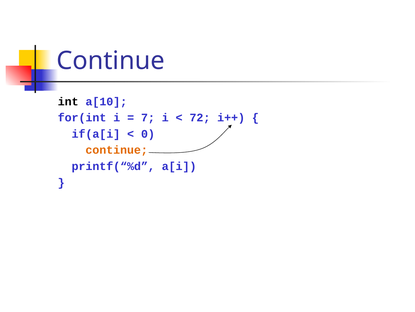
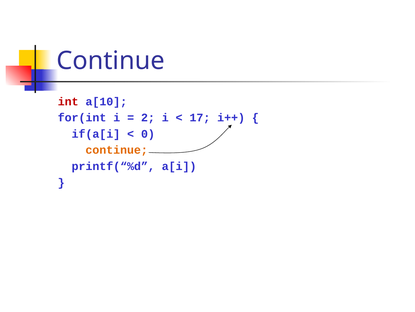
int colour: black -> red
7: 7 -> 2
72: 72 -> 17
